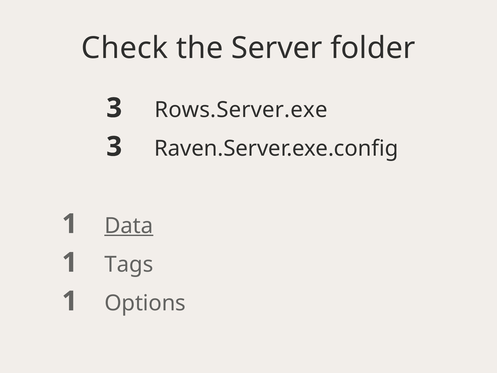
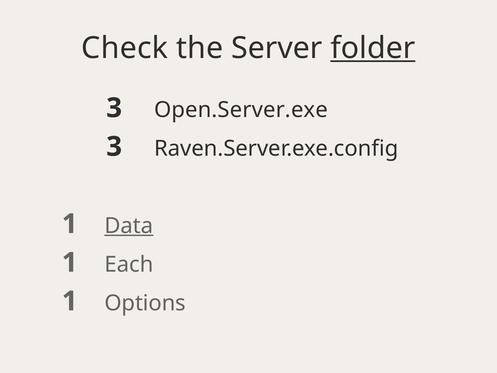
folder underline: none -> present
Rows.Server.exe: Rows.Server.exe -> Open.Server.exe
Tags: Tags -> Each
